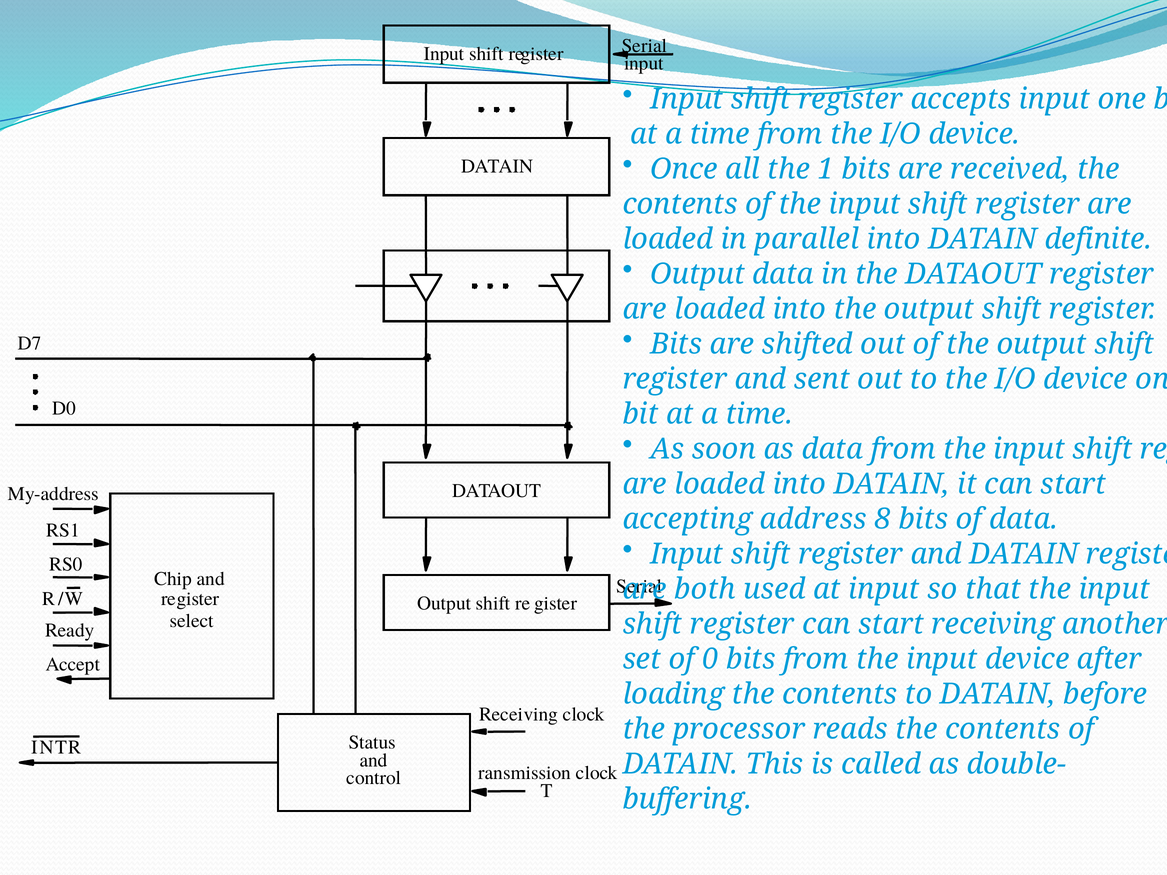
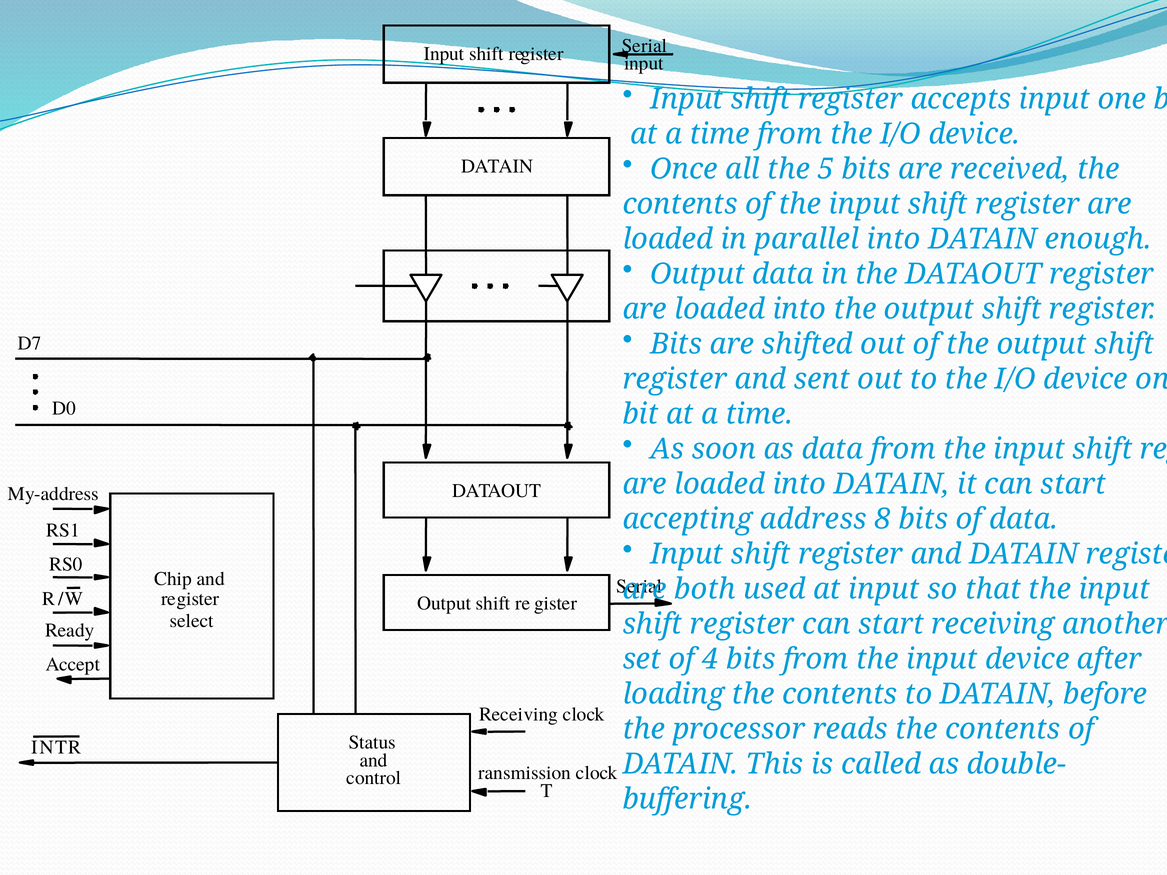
1: 1 -> 5
definite: definite -> enough
0: 0 -> 4
